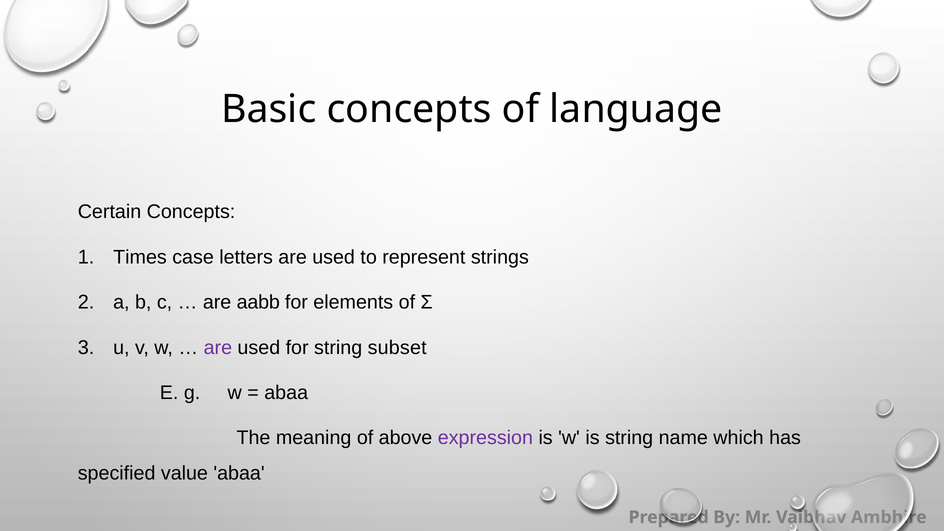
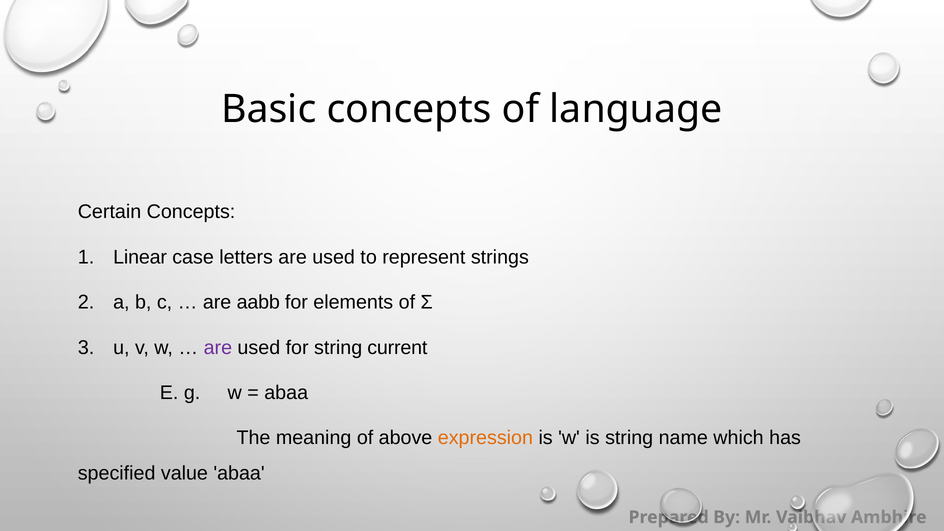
Times: Times -> Linear
subset: subset -> current
expression colour: purple -> orange
